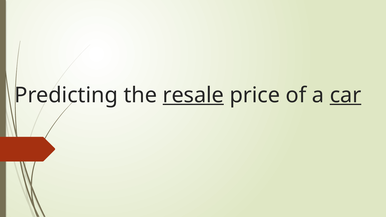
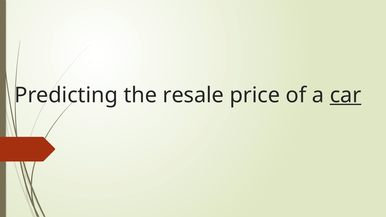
resale underline: present -> none
